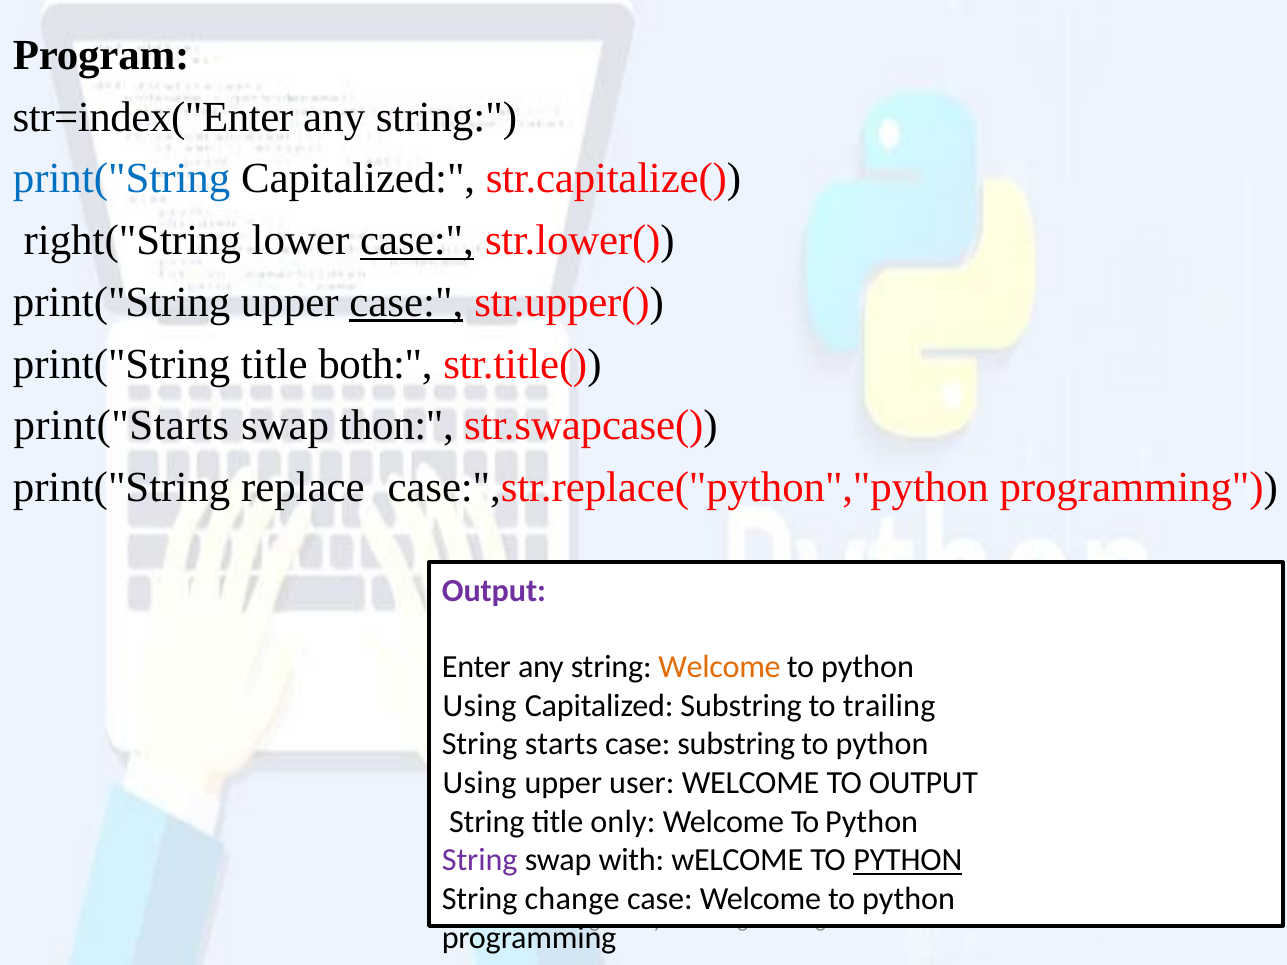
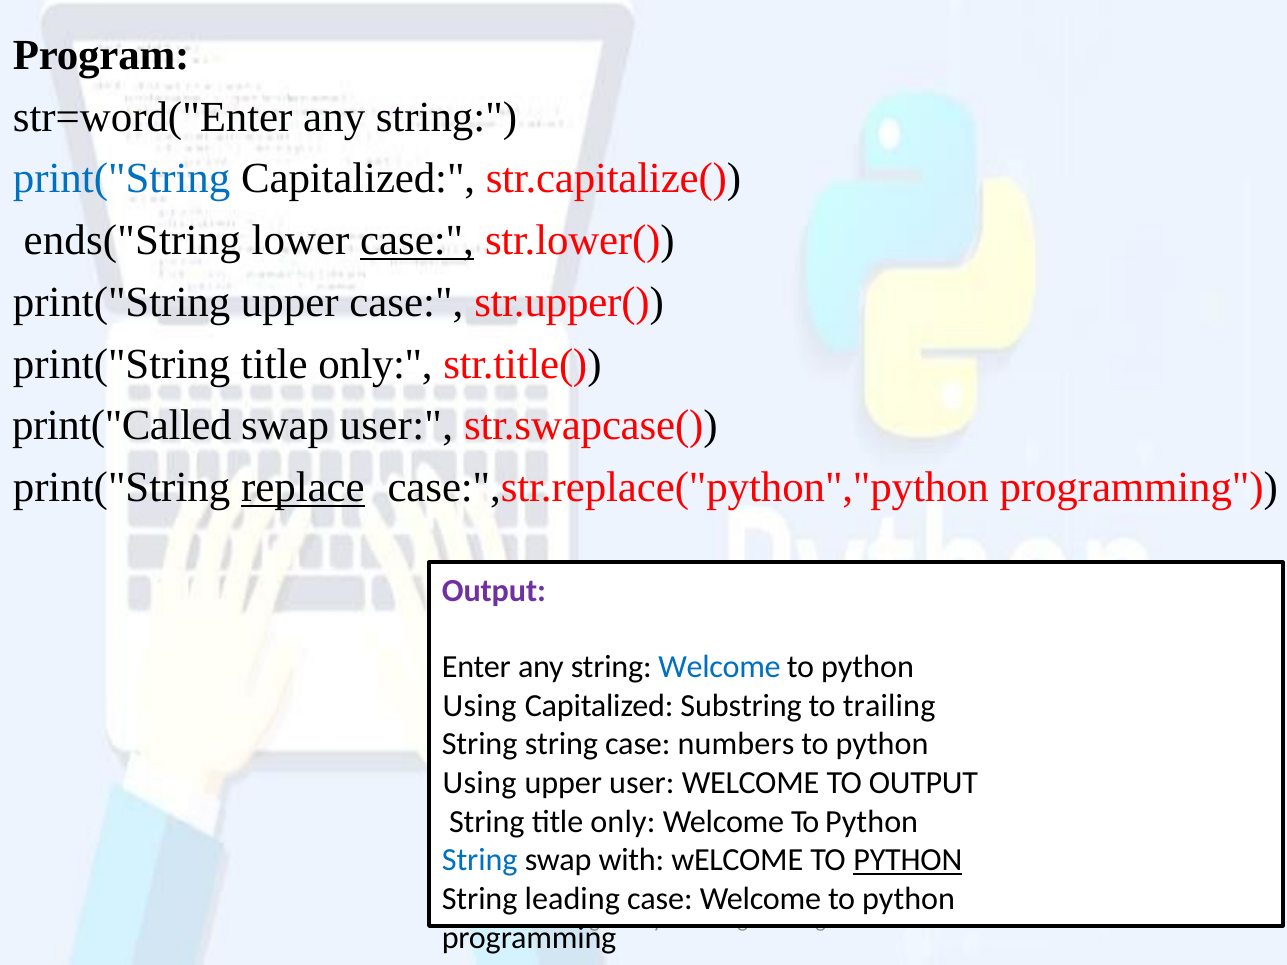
str=index("Enter: str=index("Enter -> str=word("Enter
right("String: right("String -> ends("String
case at (406, 302) underline: present -> none
print("String title both: both -> only
print("Starts: print("Starts -> print("Called
swap thon: thon -> user
replace underline: none -> present
Welcome at (720, 667) colour: orange -> blue
String starts: starts -> string
case substring: substring -> numbers
String at (480, 860) colour: purple -> blue
change: change -> leading
